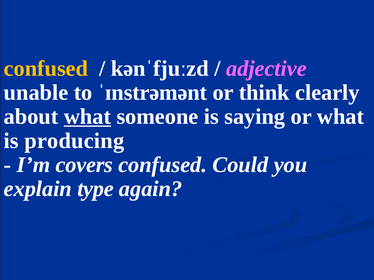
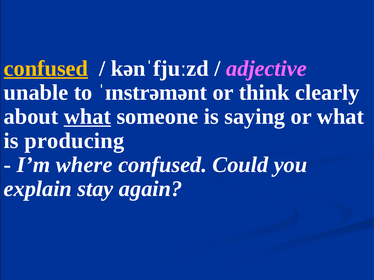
confused at (46, 69) underline: none -> present
covers: covers -> where
type: type -> stay
